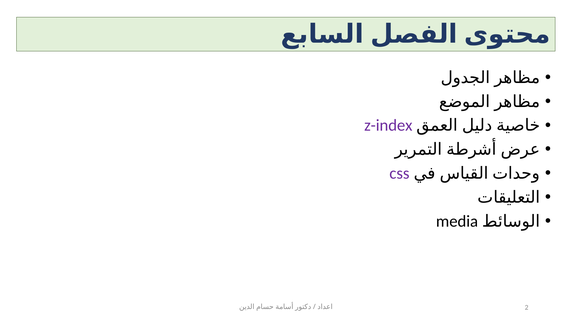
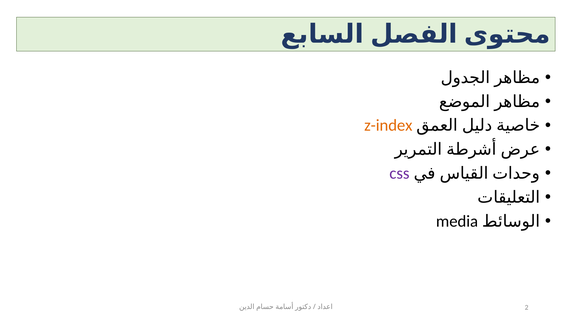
z-index colour: purple -> orange
